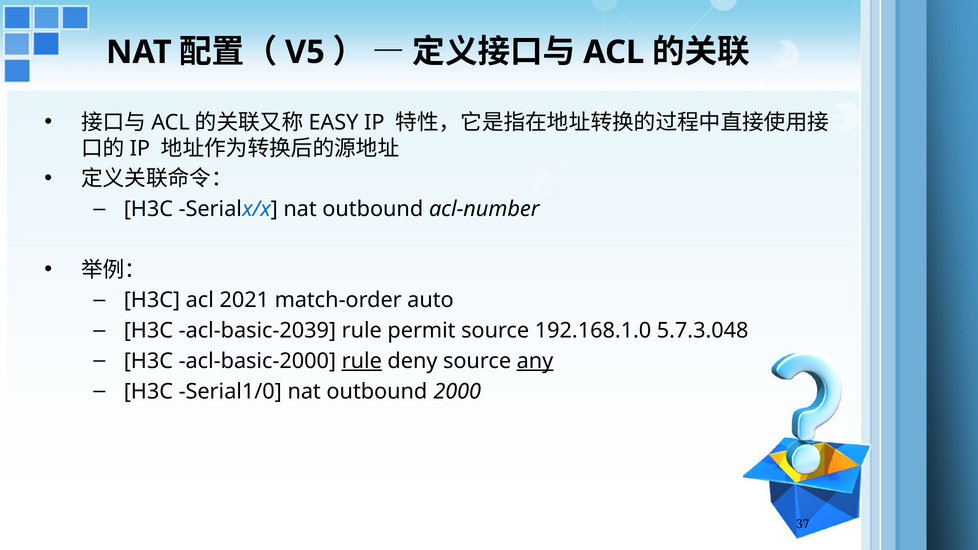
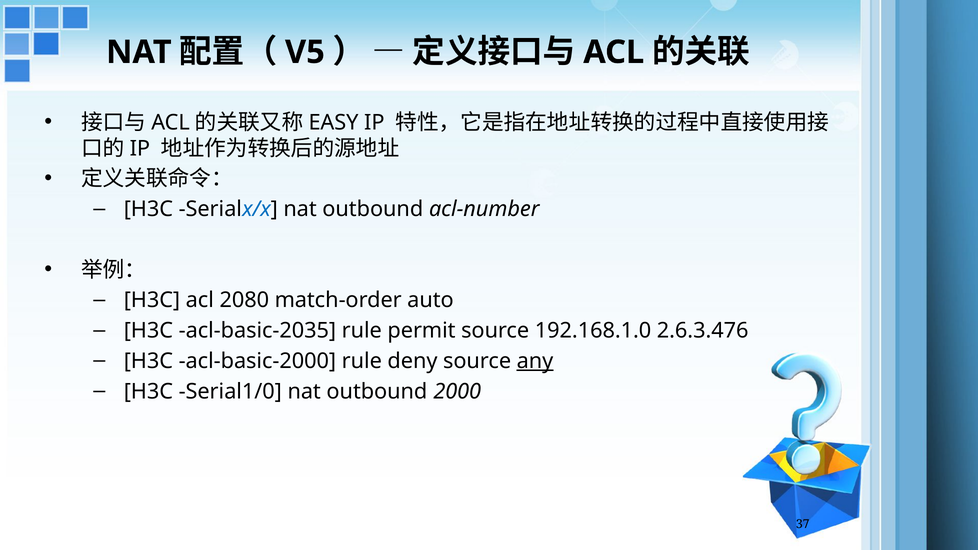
2021: 2021 -> 2080
acl-basic-2039: acl-basic-2039 -> acl-basic-2035
5.7.3.048: 5.7.3.048 -> 2.6.3.476
rule at (362, 361) underline: present -> none
